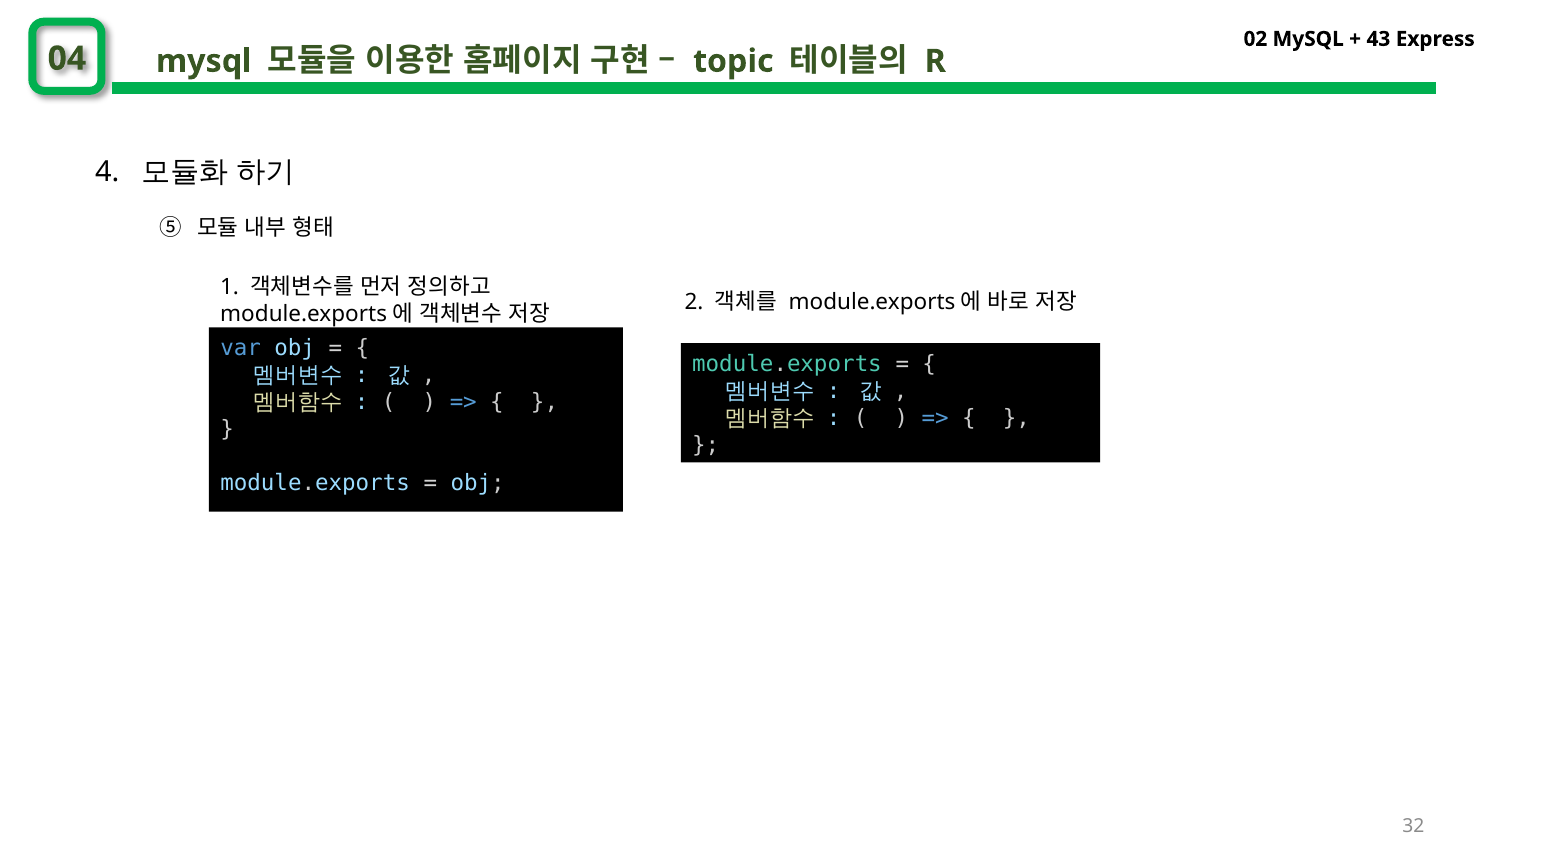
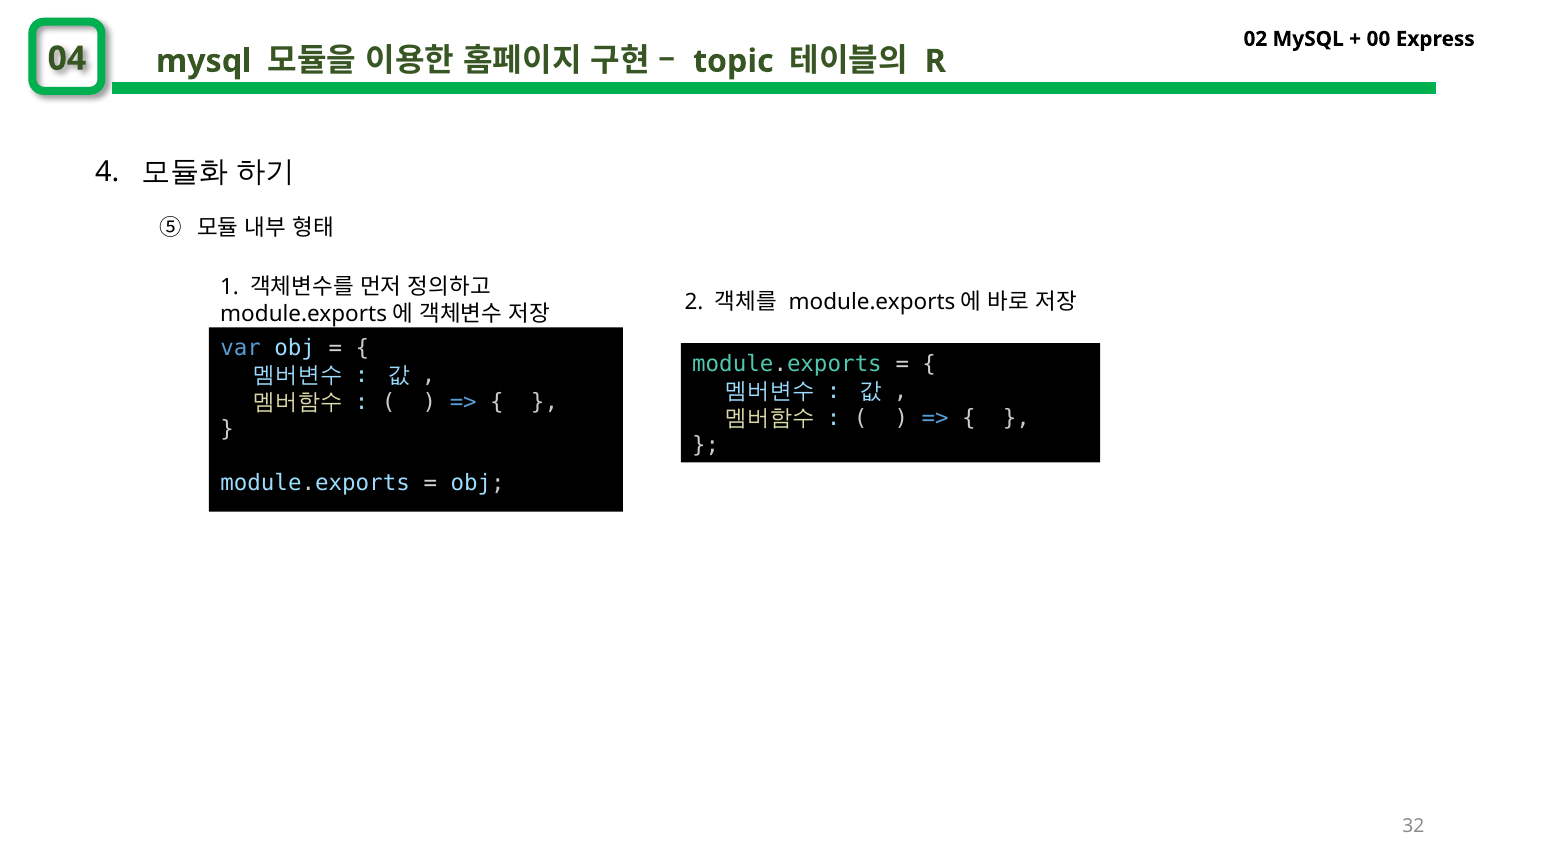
43: 43 -> 00
